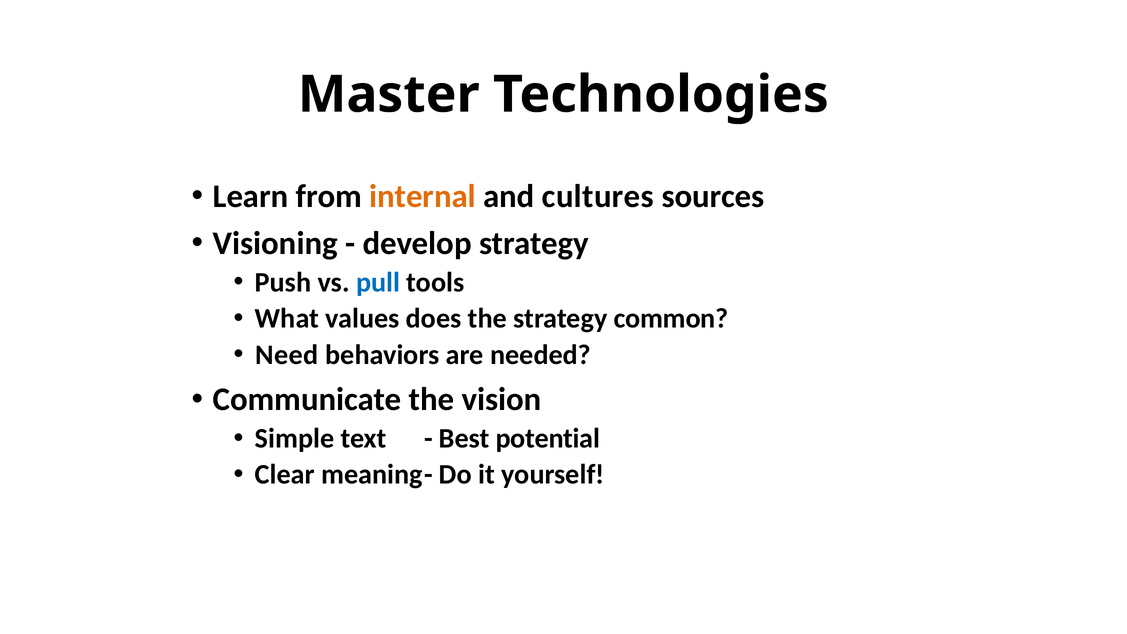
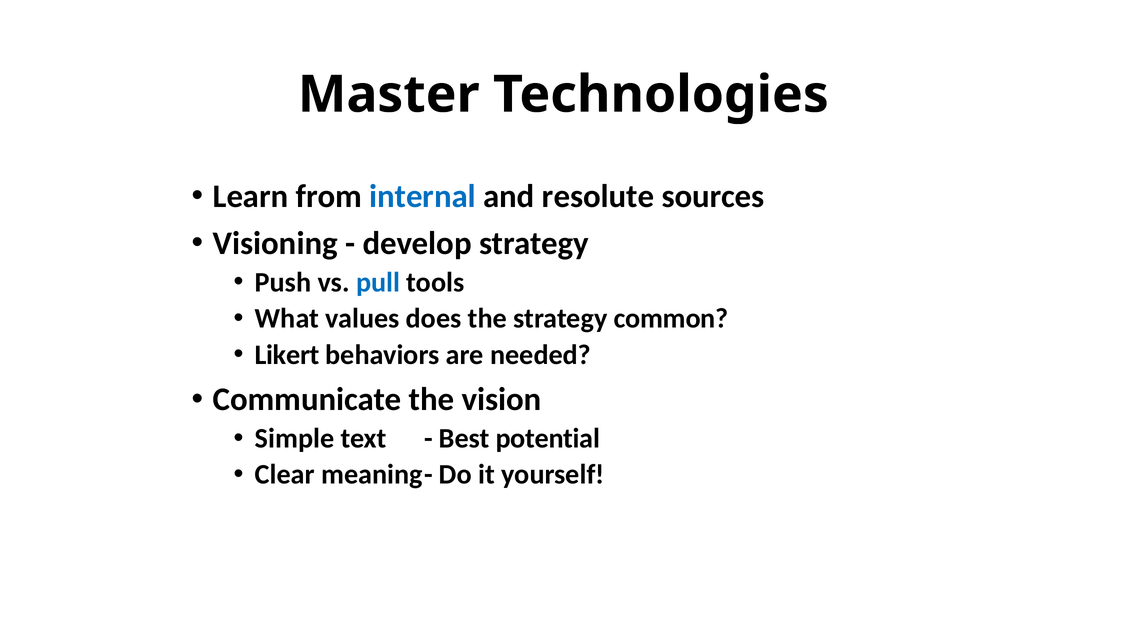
internal colour: orange -> blue
cultures: cultures -> resolute
Need: Need -> Likert
